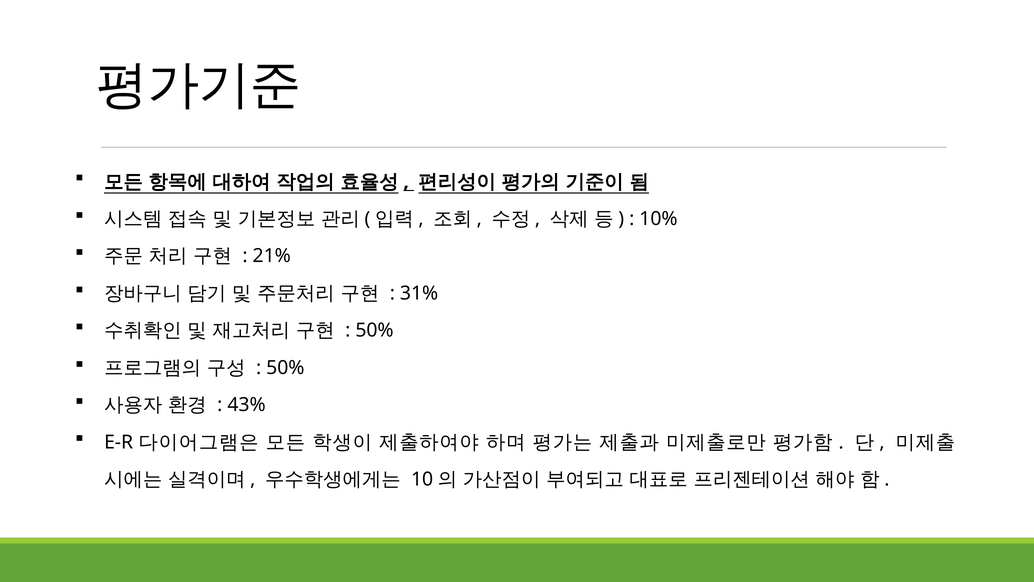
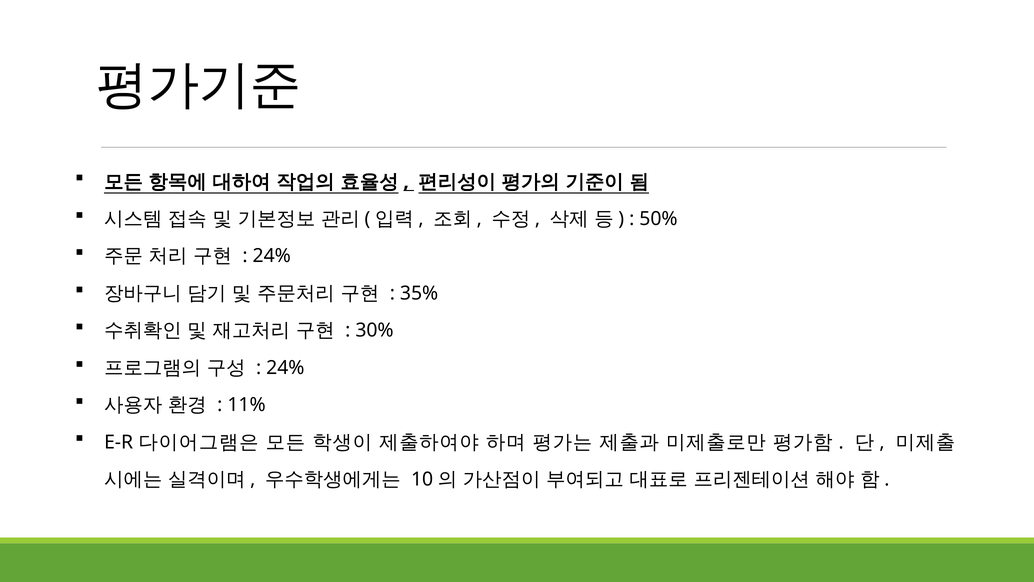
10%: 10% -> 50%
21% at (272, 256): 21% -> 24%
31%: 31% -> 35%
50% at (374, 330): 50% -> 30%
50% at (285, 368): 50% -> 24%
43%: 43% -> 11%
